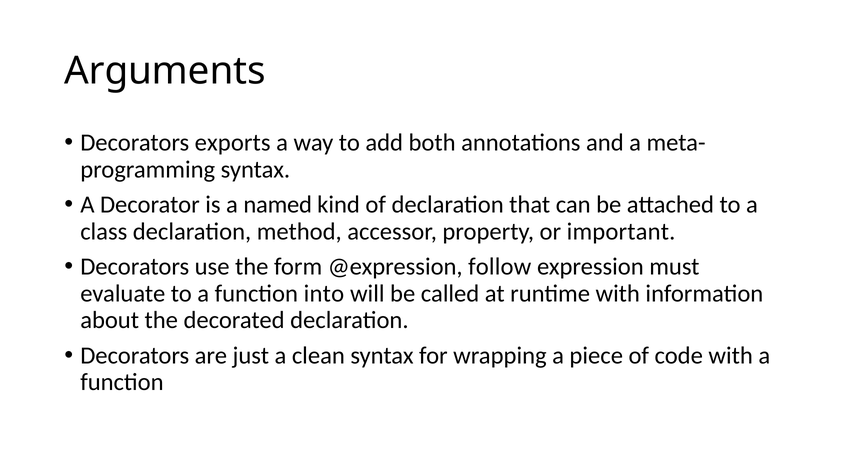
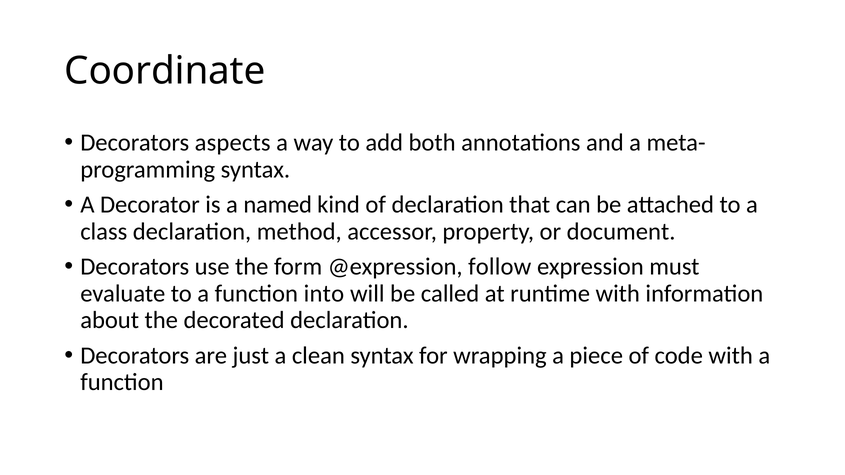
Arguments: Arguments -> Coordinate
exports: exports -> aspects
important: important -> document
